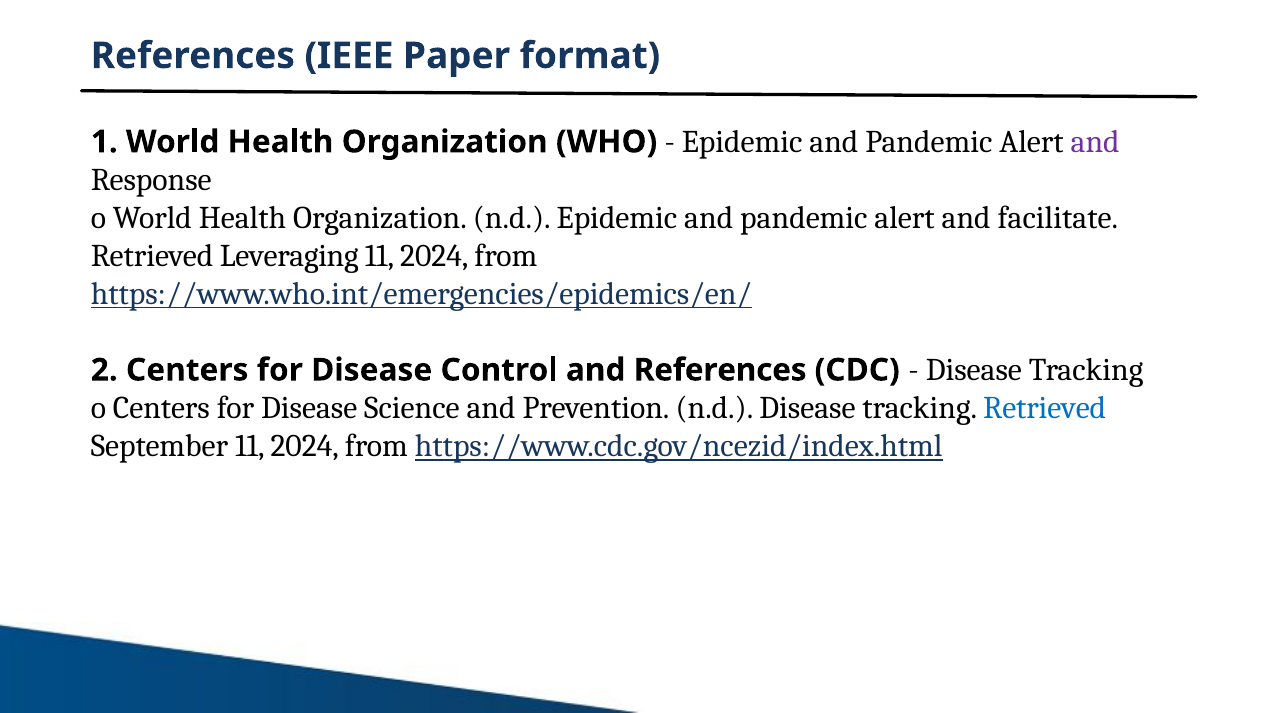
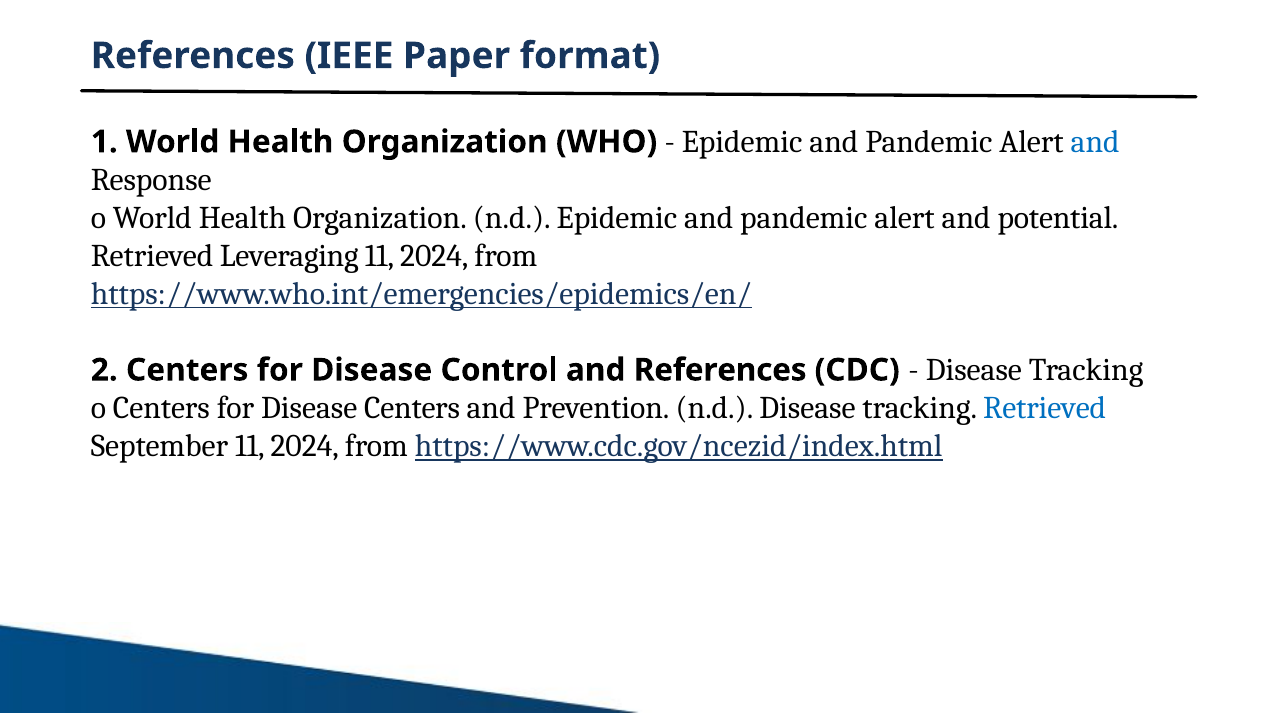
and at (1095, 142) colour: purple -> blue
facilitate: facilitate -> potential
Disease Science: Science -> Centers
